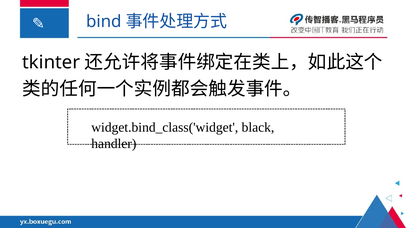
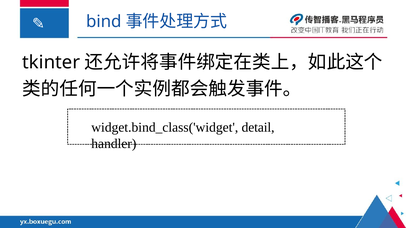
black: black -> detail
